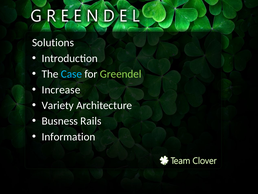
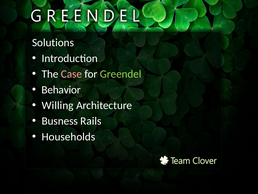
Case colour: light blue -> pink
Increase: Increase -> Behavior
Variety: Variety -> Willing
Information: Information -> Households
